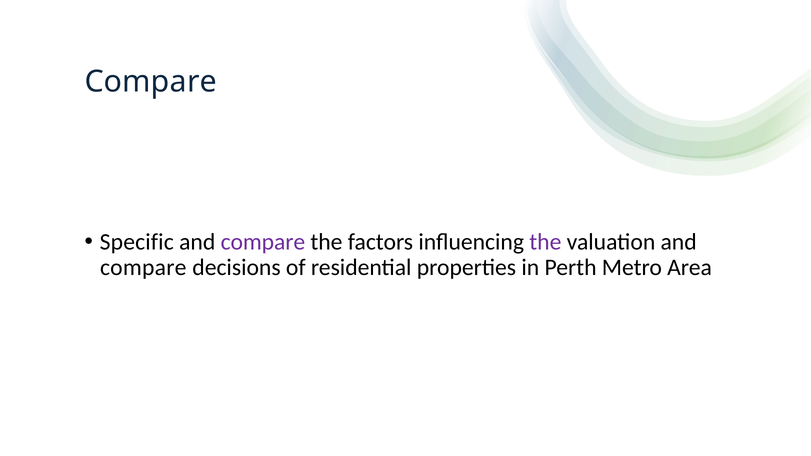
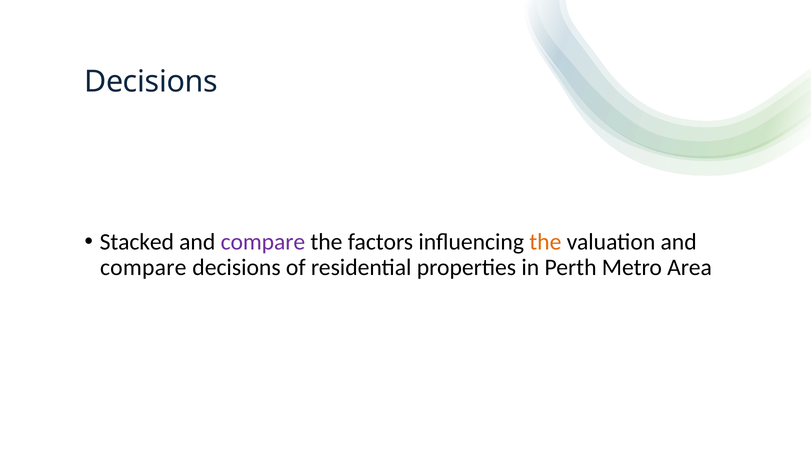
Compare at (151, 82): Compare -> Decisions
Specific: Specific -> Stacked
the at (545, 242) colour: purple -> orange
